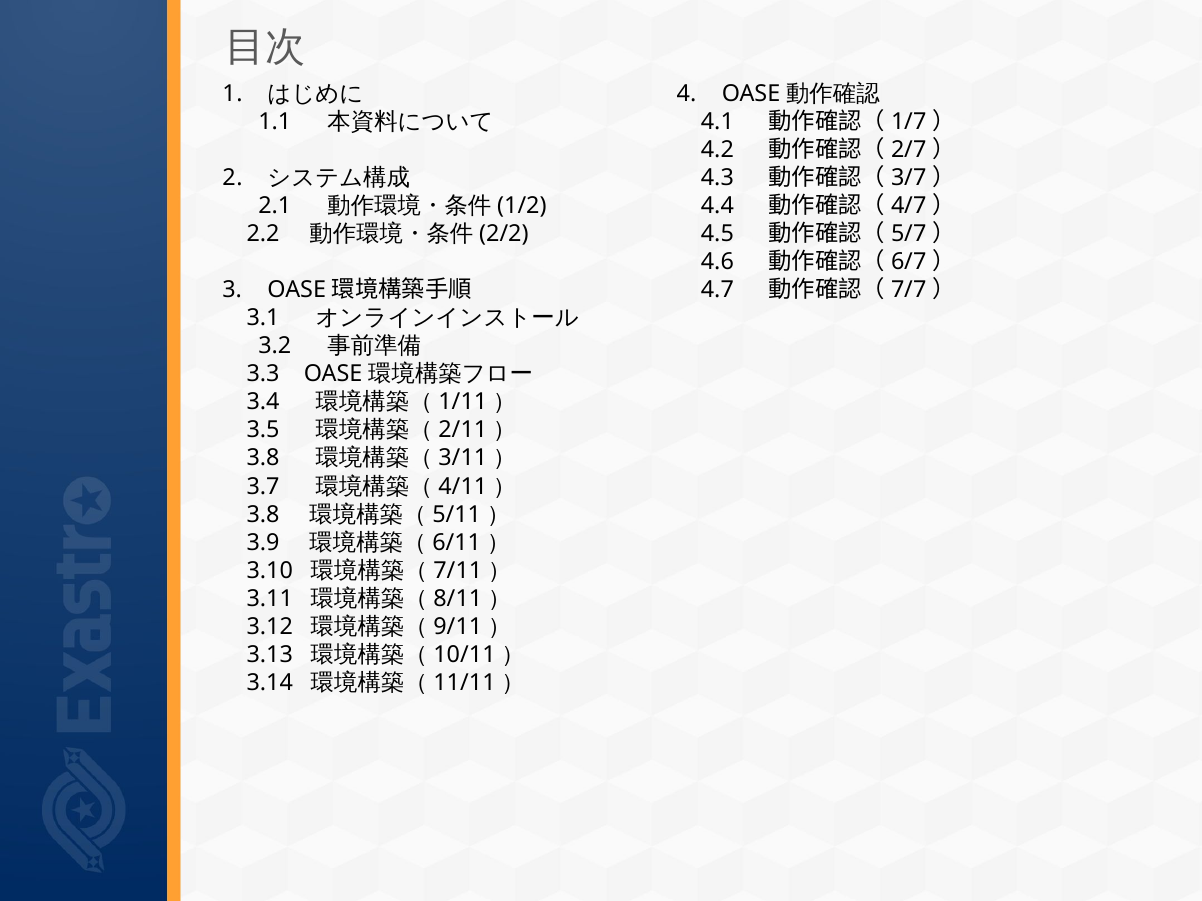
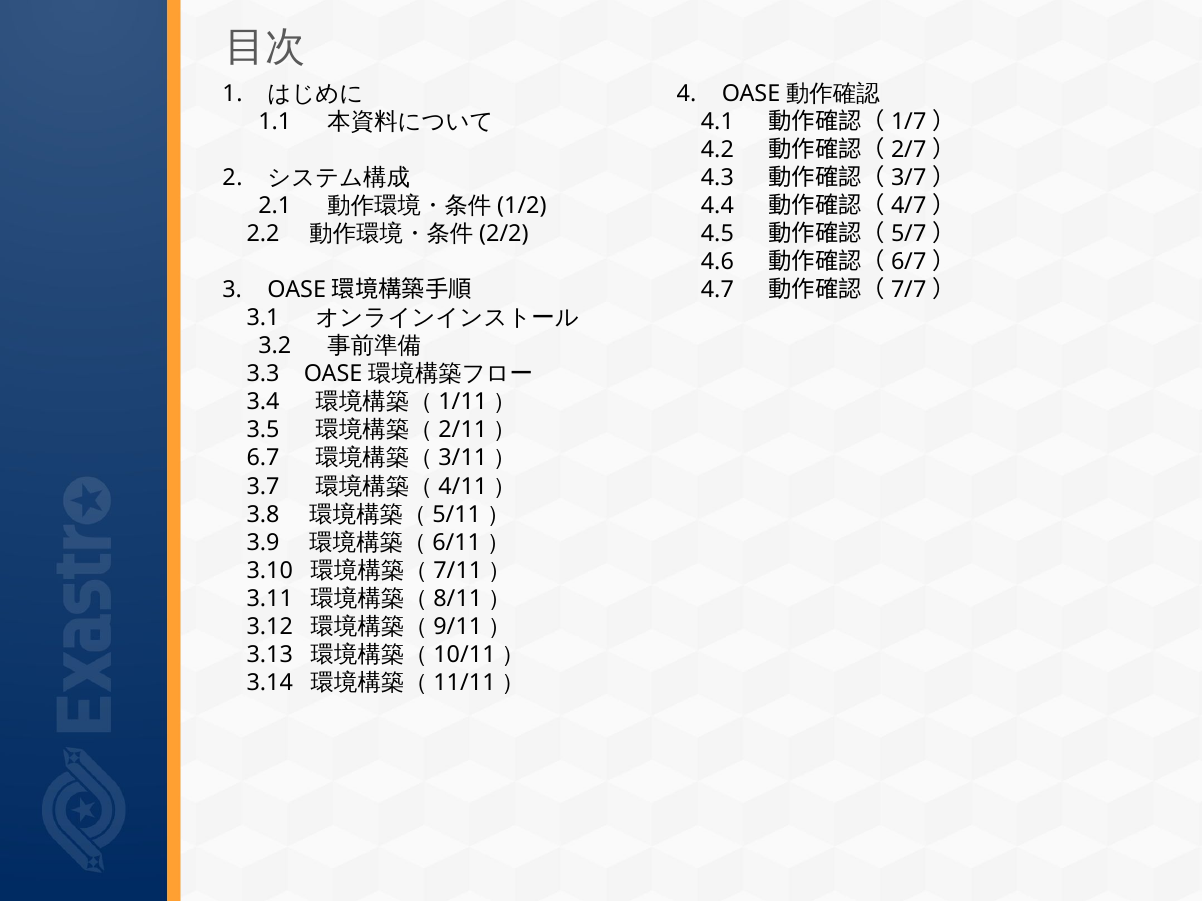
3.8 at (263, 459): 3.8 -> 6.7
